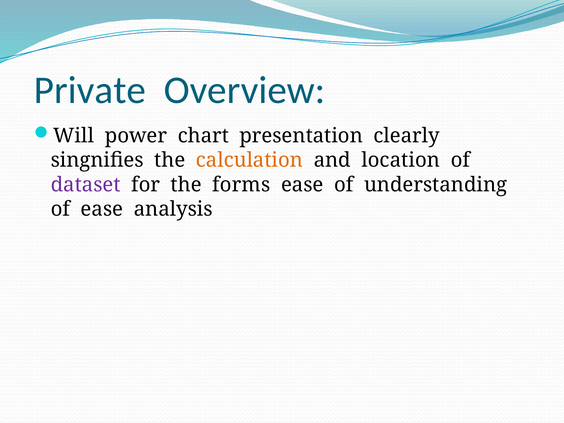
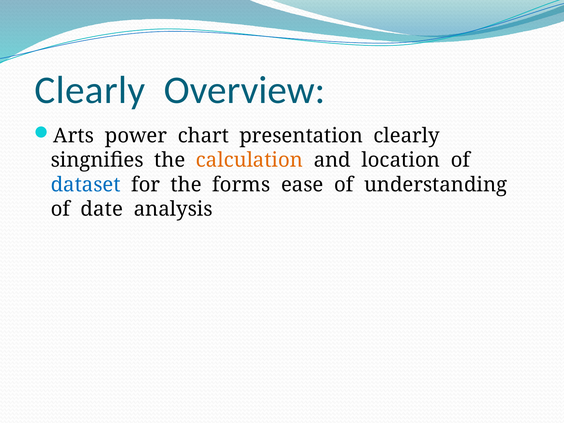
Private at (90, 90): Private -> Clearly
Will: Will -> Arts
dataset colour: purple -> blue
of ease: ease -> date
